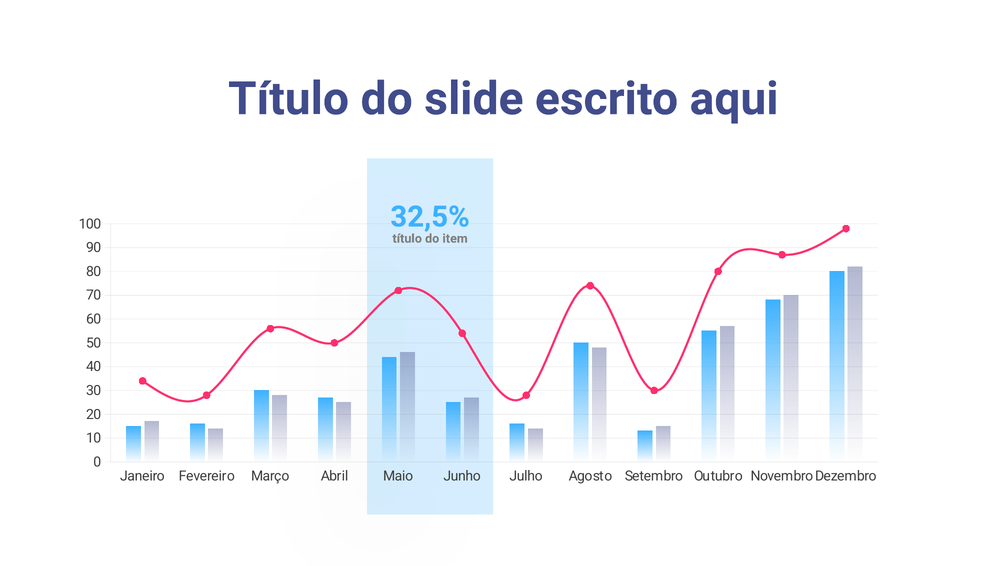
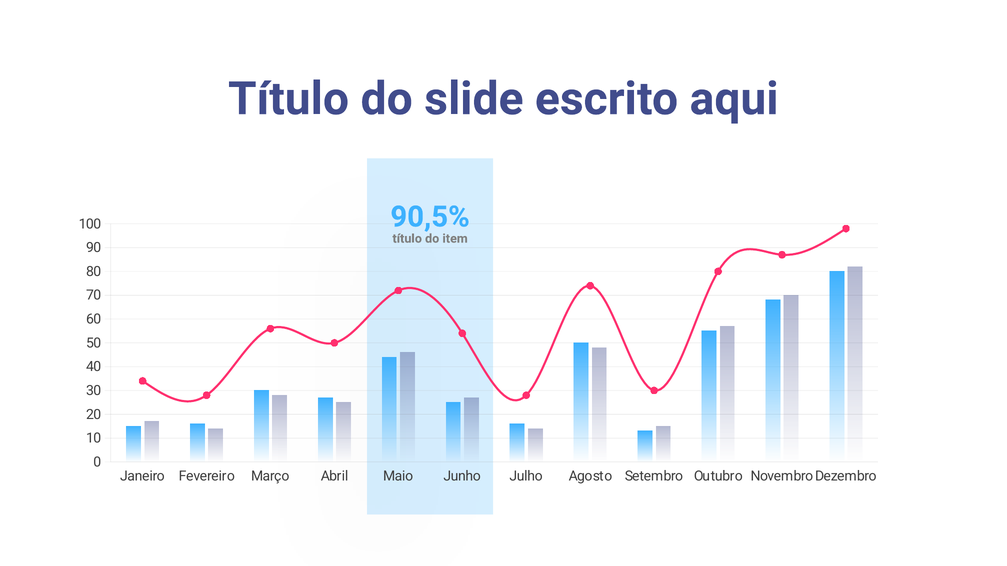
32,5%: 32,5% -> 90,5%
